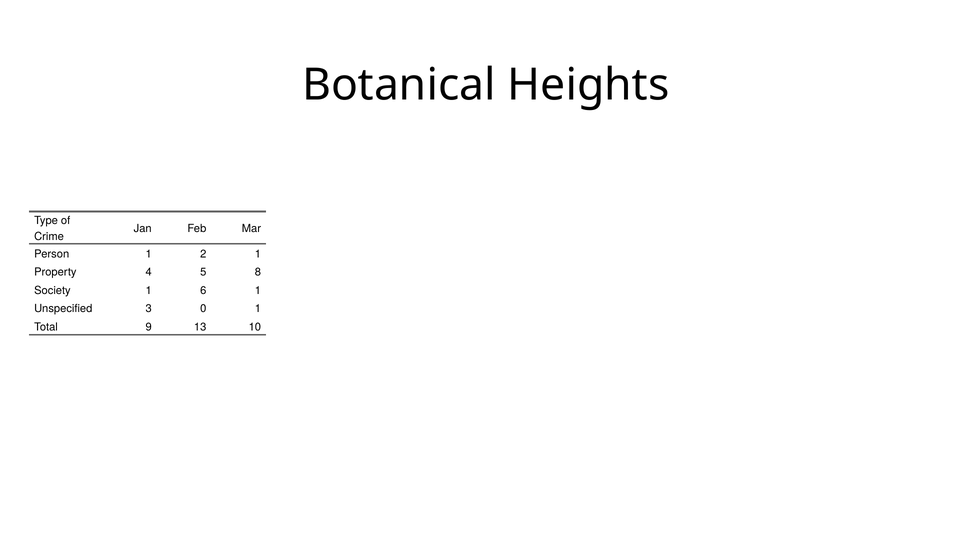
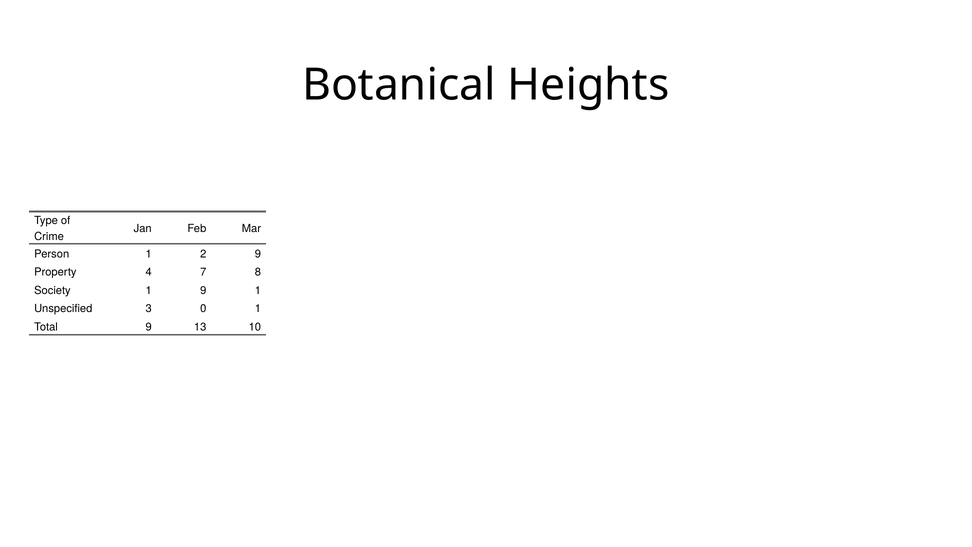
2 1: 1 -> 9
5: 5 -> 7
1 6: 6 -> 9
